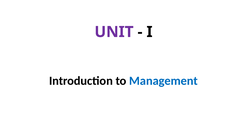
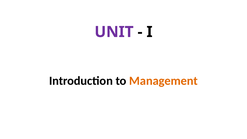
Management colour: blue -> orange
